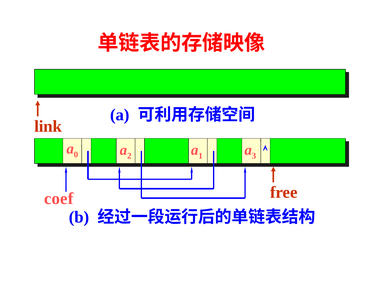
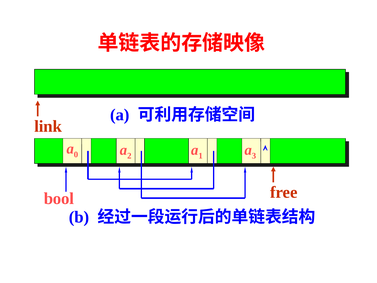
coef: coef -> bool
